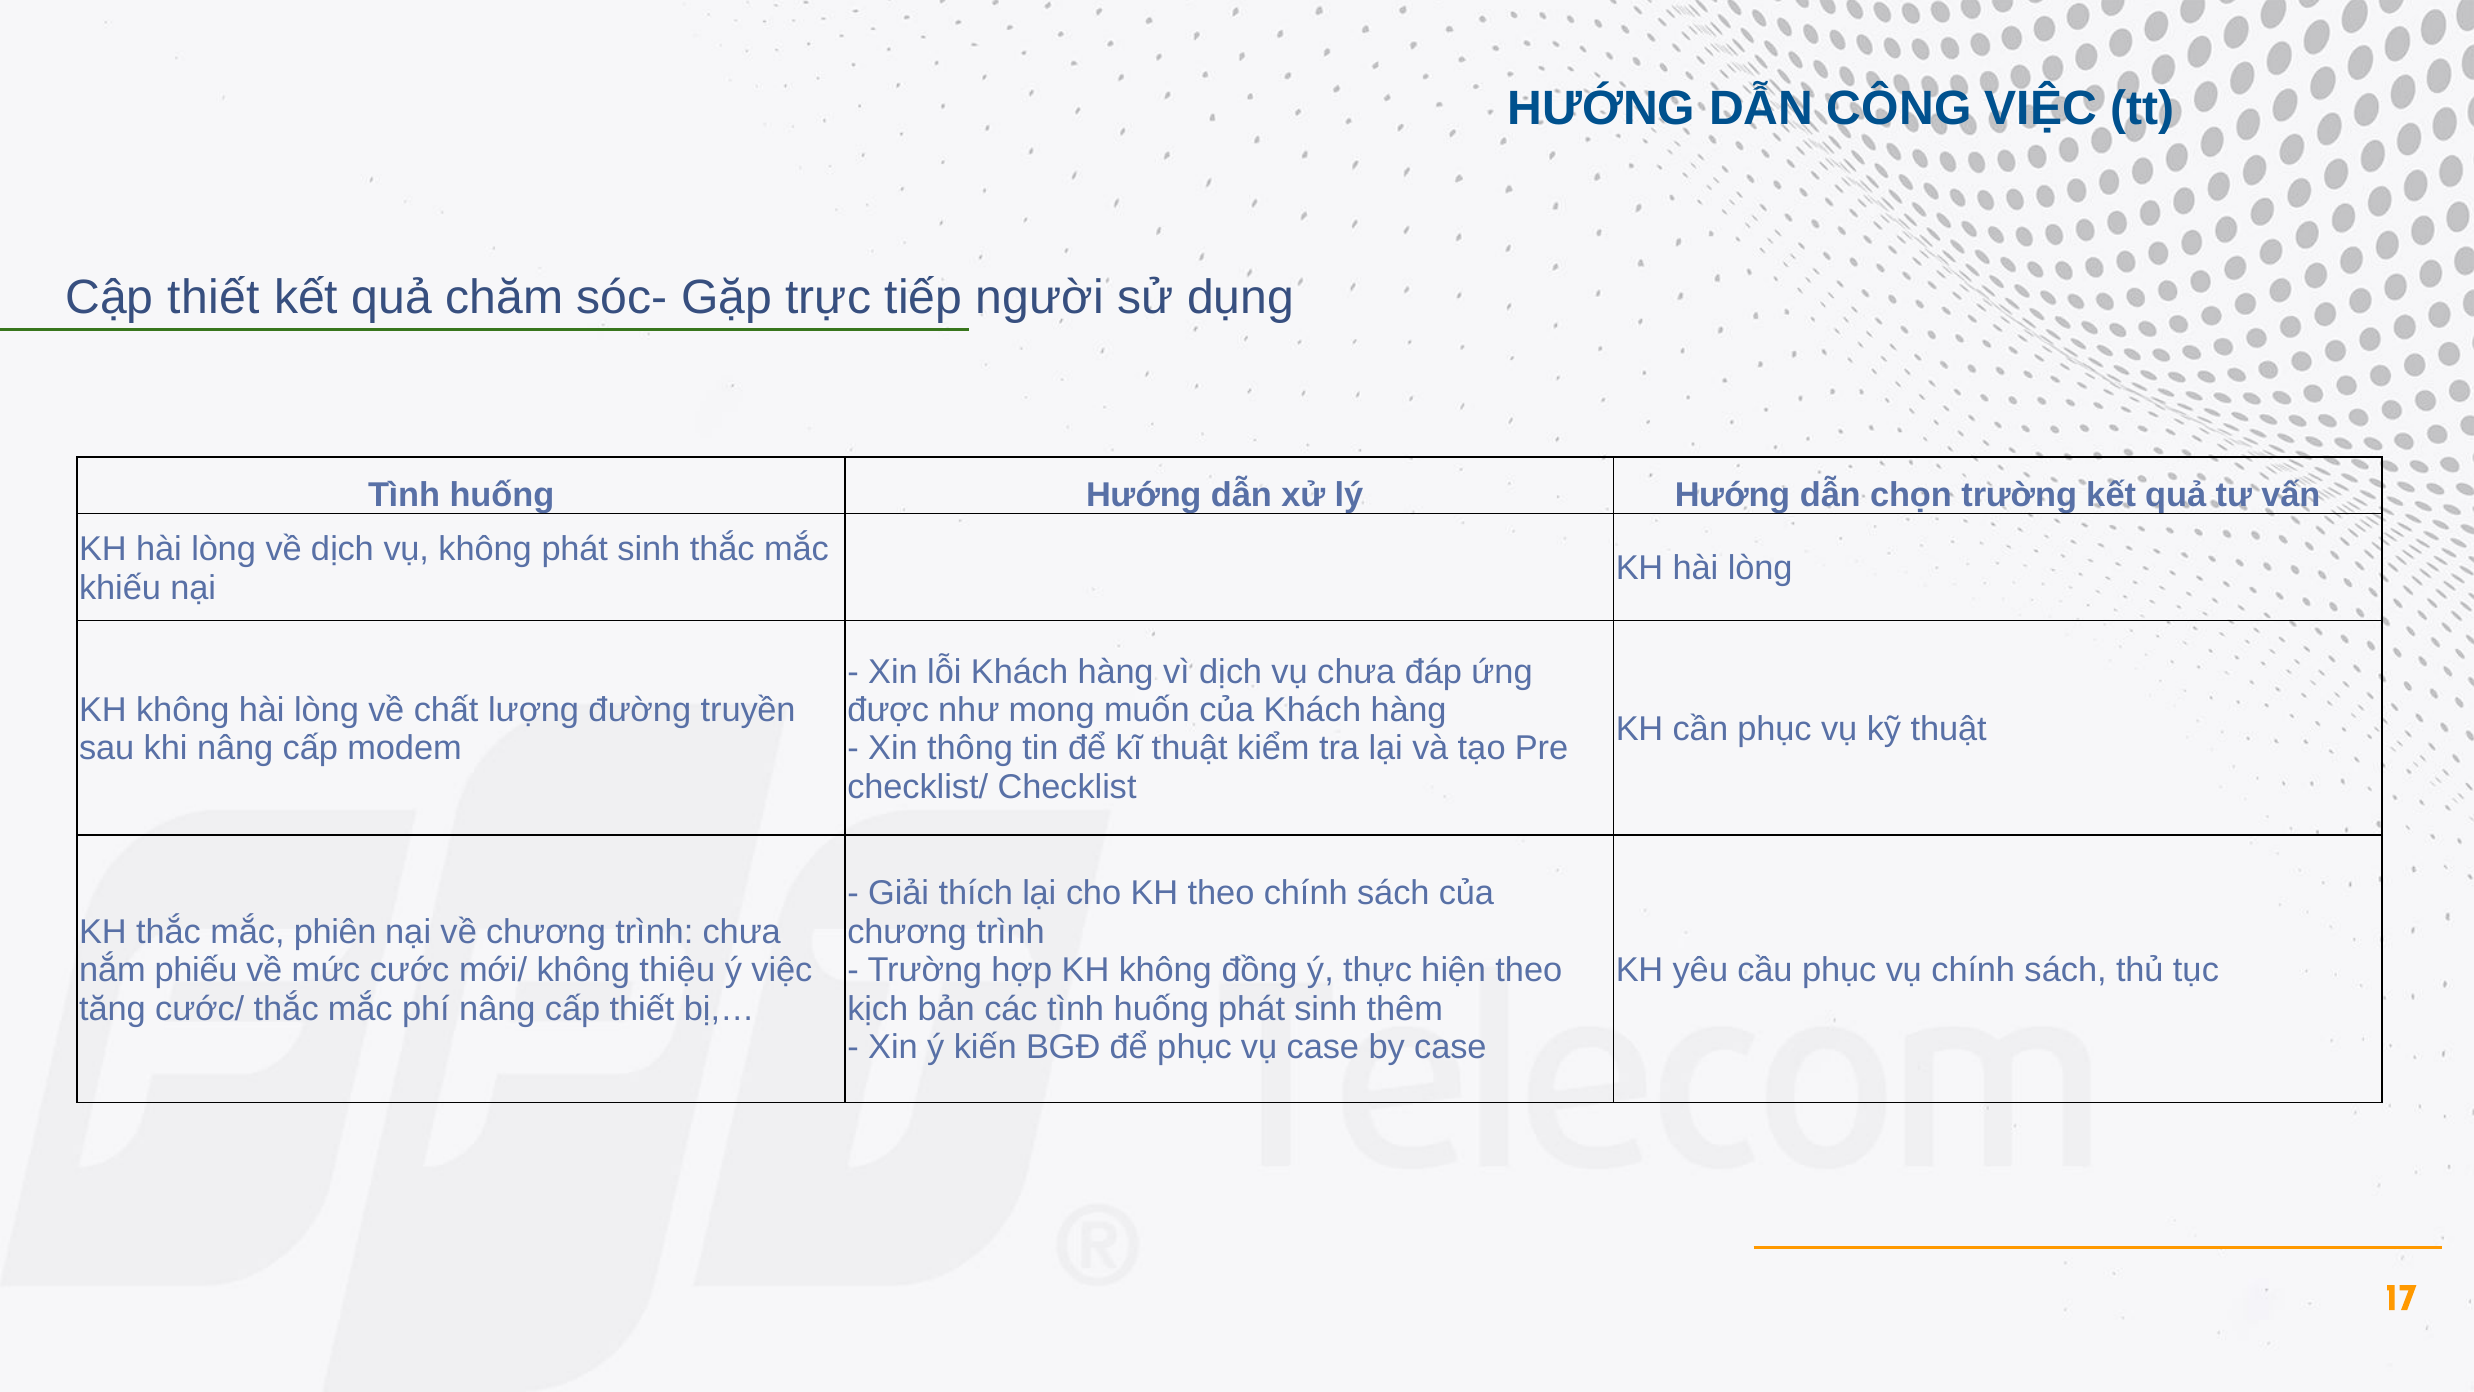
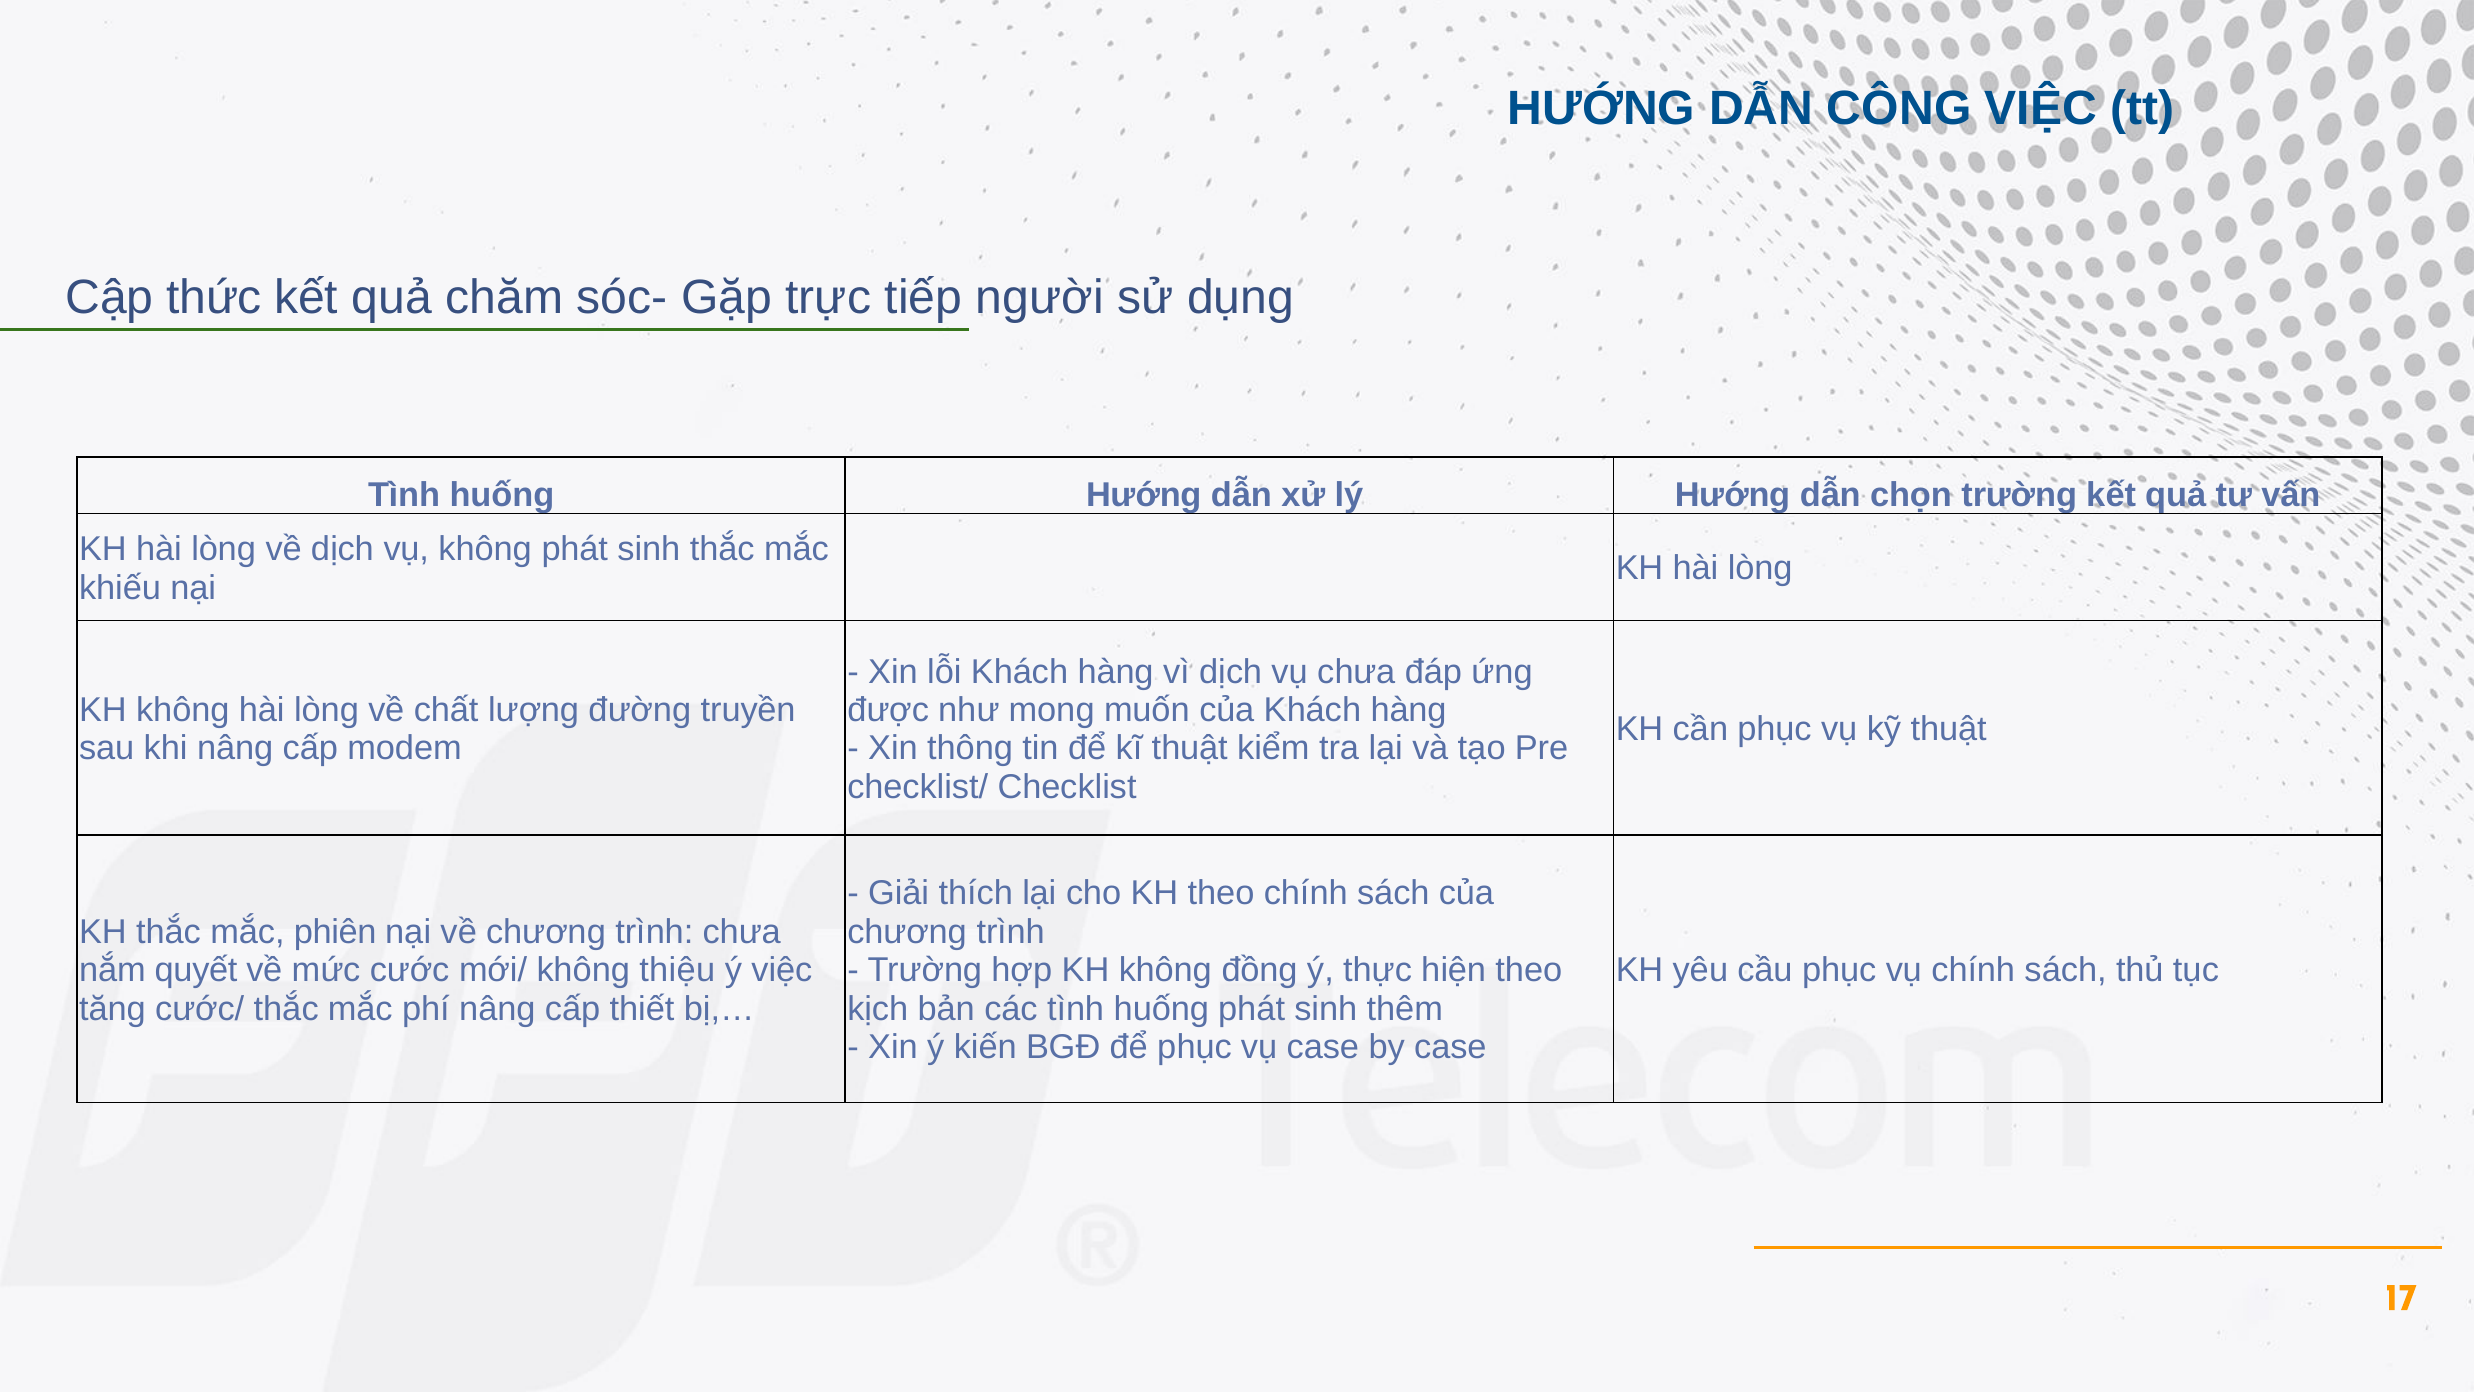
Cập thiết: thiết -> thức
phiếu: phiếu -> quyết
